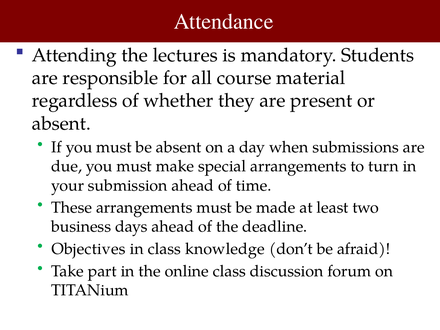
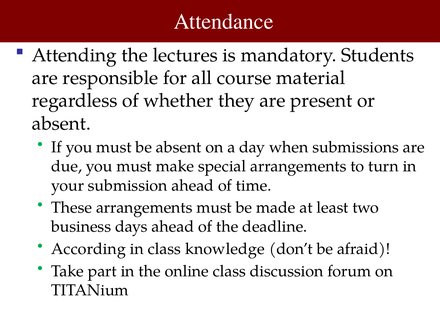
Objectives: Objectives -> According
